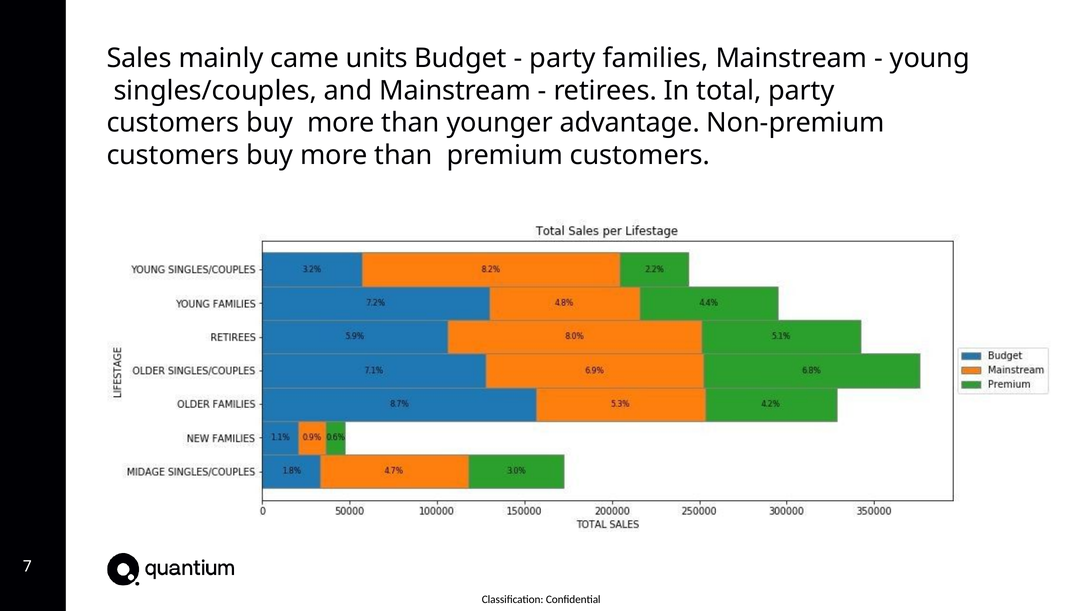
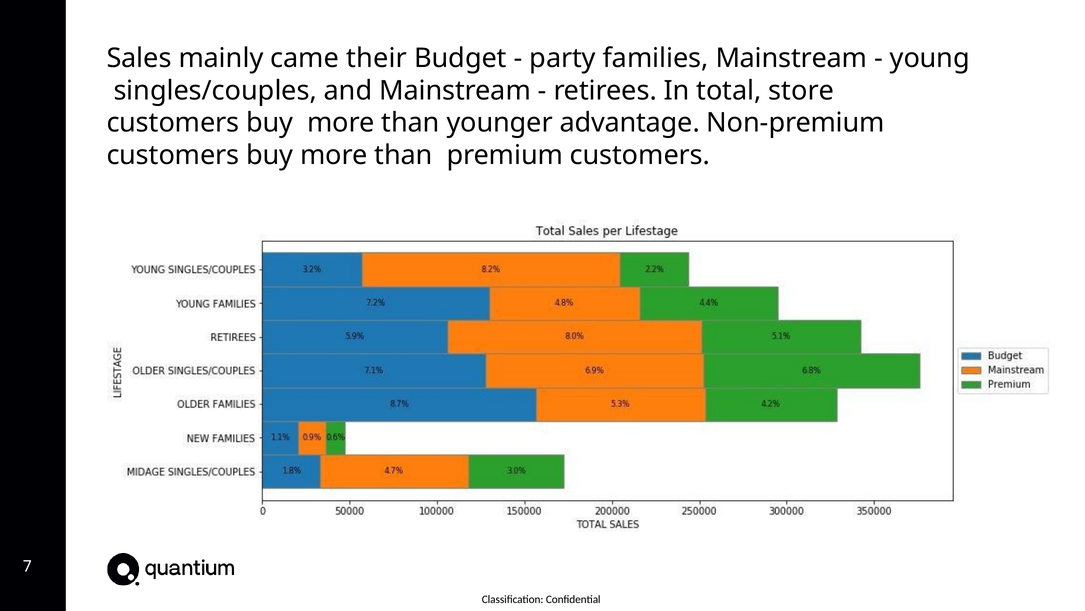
units: units -> their
total party: party -> store
